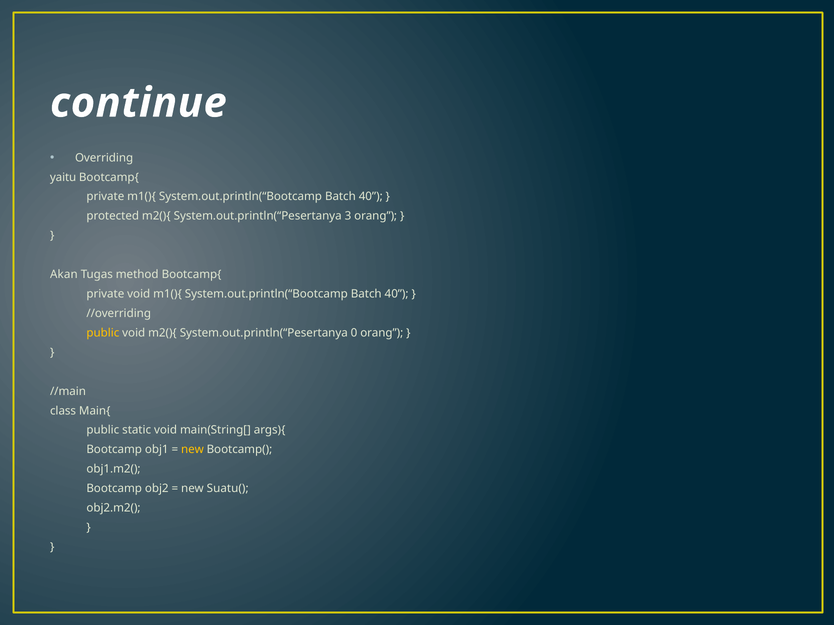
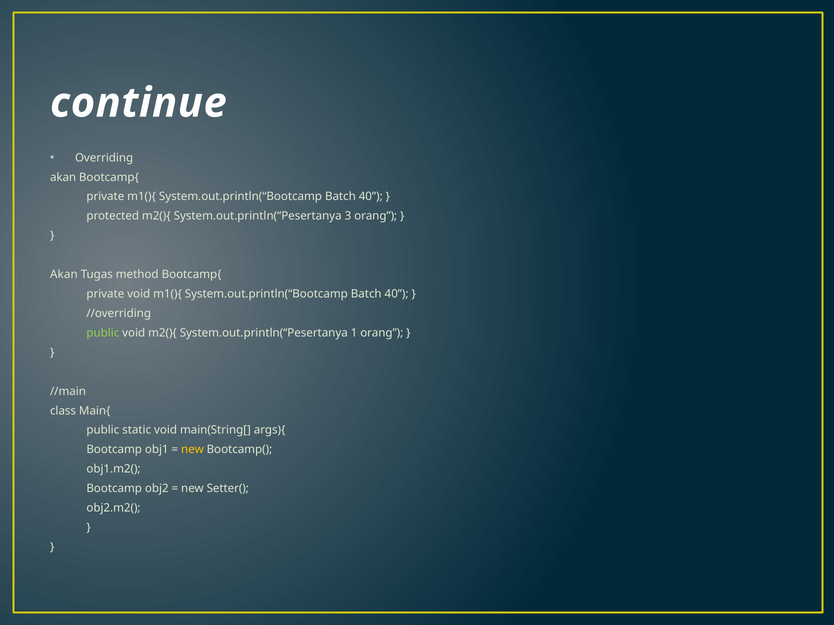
yaitu at (63, 177): yaitu -> akan
public at (103, 333) colour: yellow -> light green
0: 0 -> 1
Suatu(: Suatu( -> Setter(
